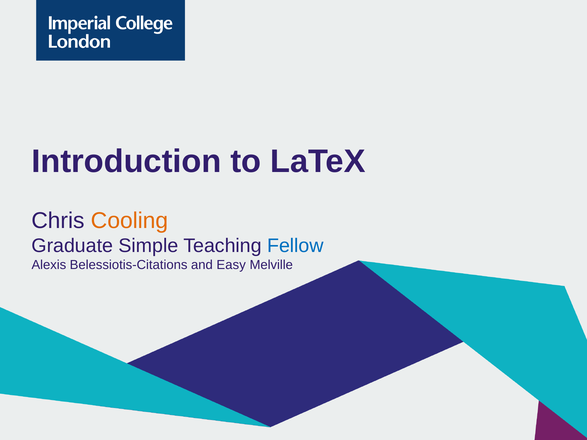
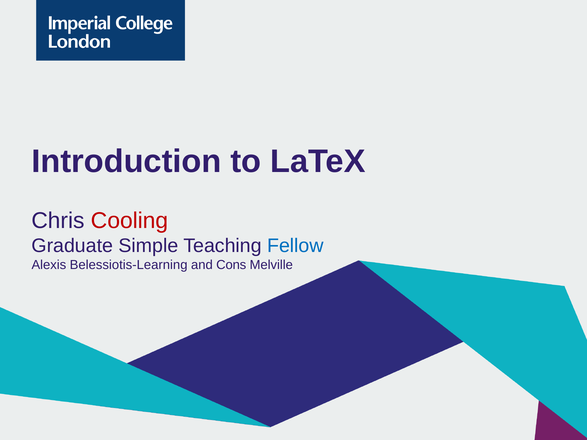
Cooling colour: orange -> red
Belessiotis-Citations: Belessiotis-Citations -> Belessiotis-Learning
Easy: Easy -> Cons
